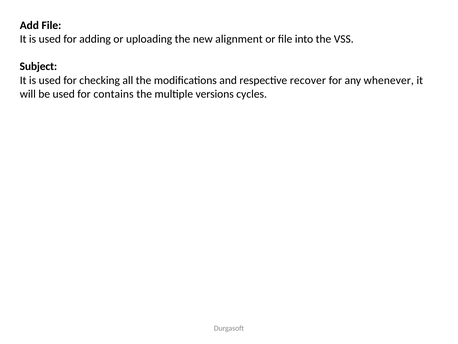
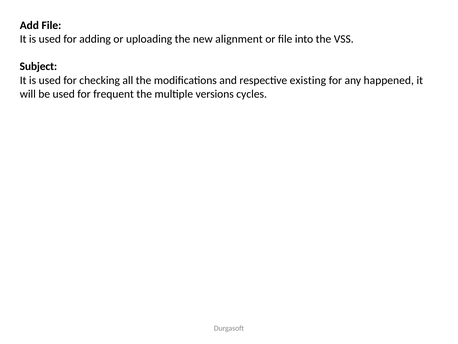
recover: recover -> existing
whenever: whenever -> happened
contains: contains -> frequent
